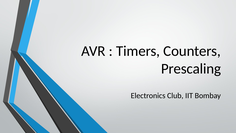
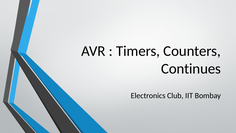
Prescaling: Prescaling -> Continues
